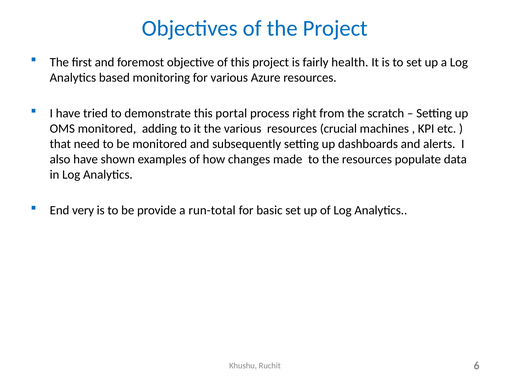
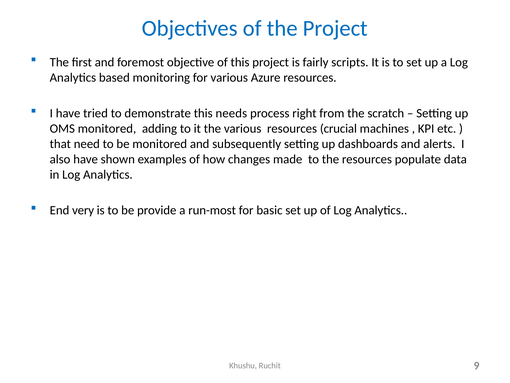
health: health -> scripts
portal: portal -> needs
run-total: run-total -> run-most
6: 6 -> 9
